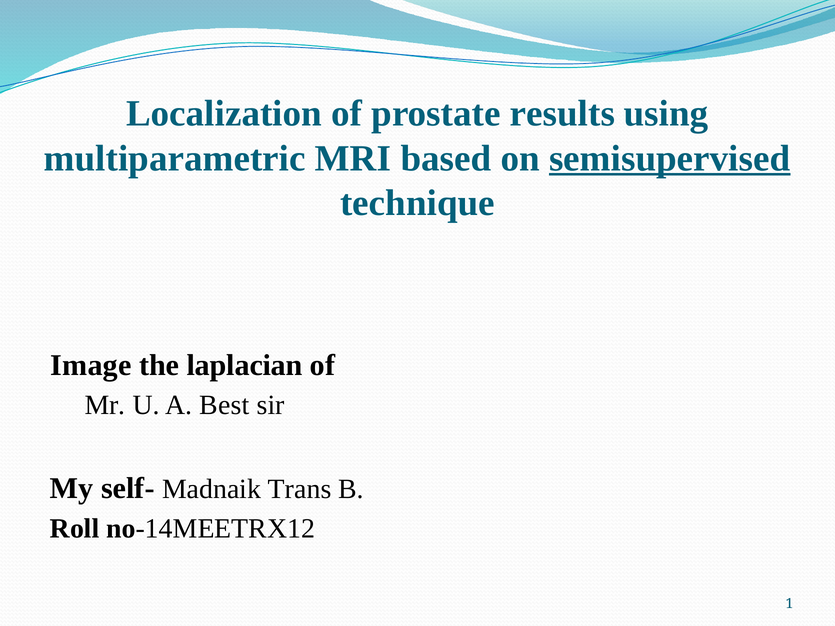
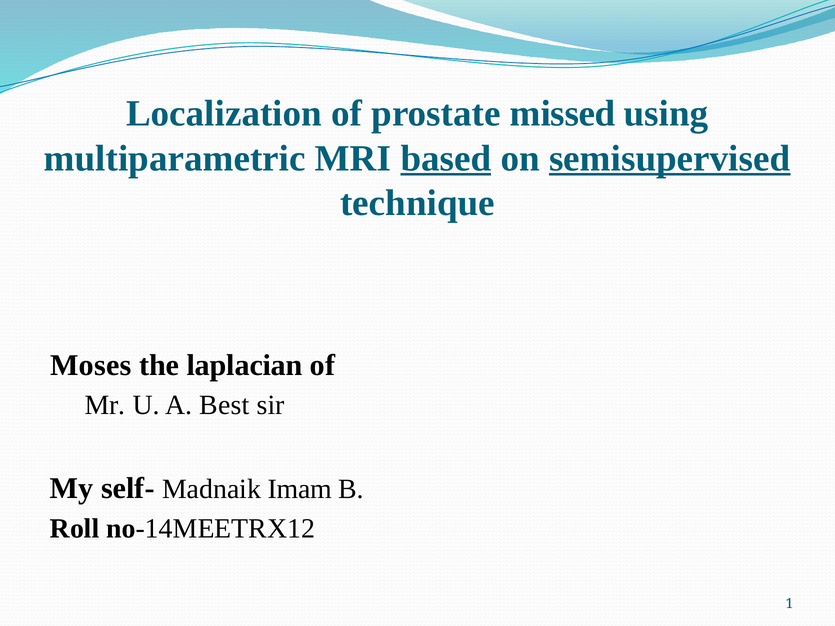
results: results -> missed
based underline: none -> present
Image: Image -> Moses
Trans: Trans -> Imam
